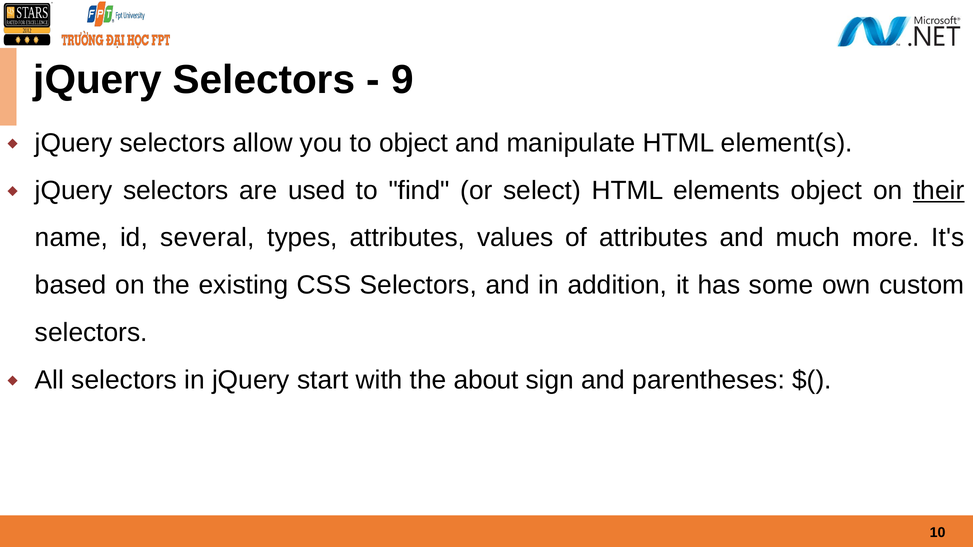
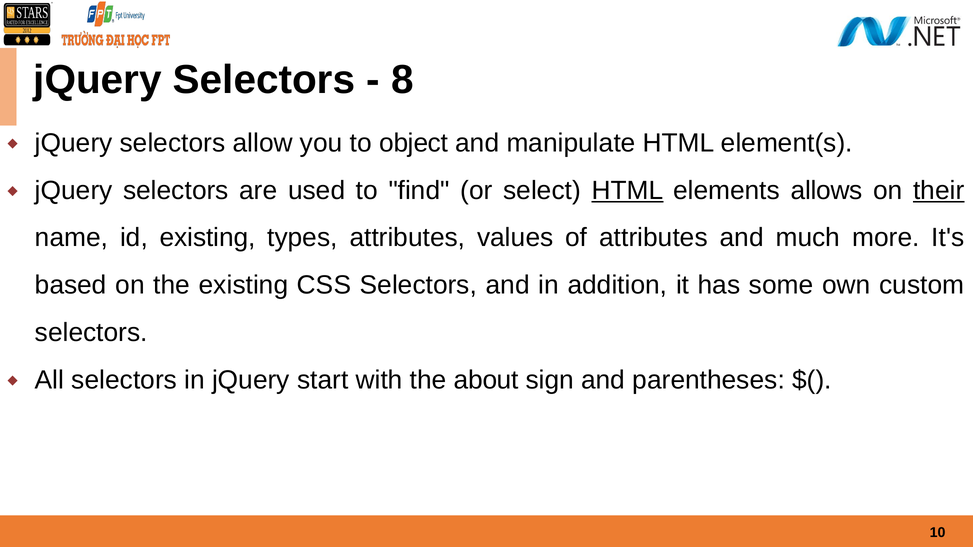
9: 9 -> 8
HTML at (627, 191) underline: none -> present
elements object: object -> allows
id several: several -> existing
